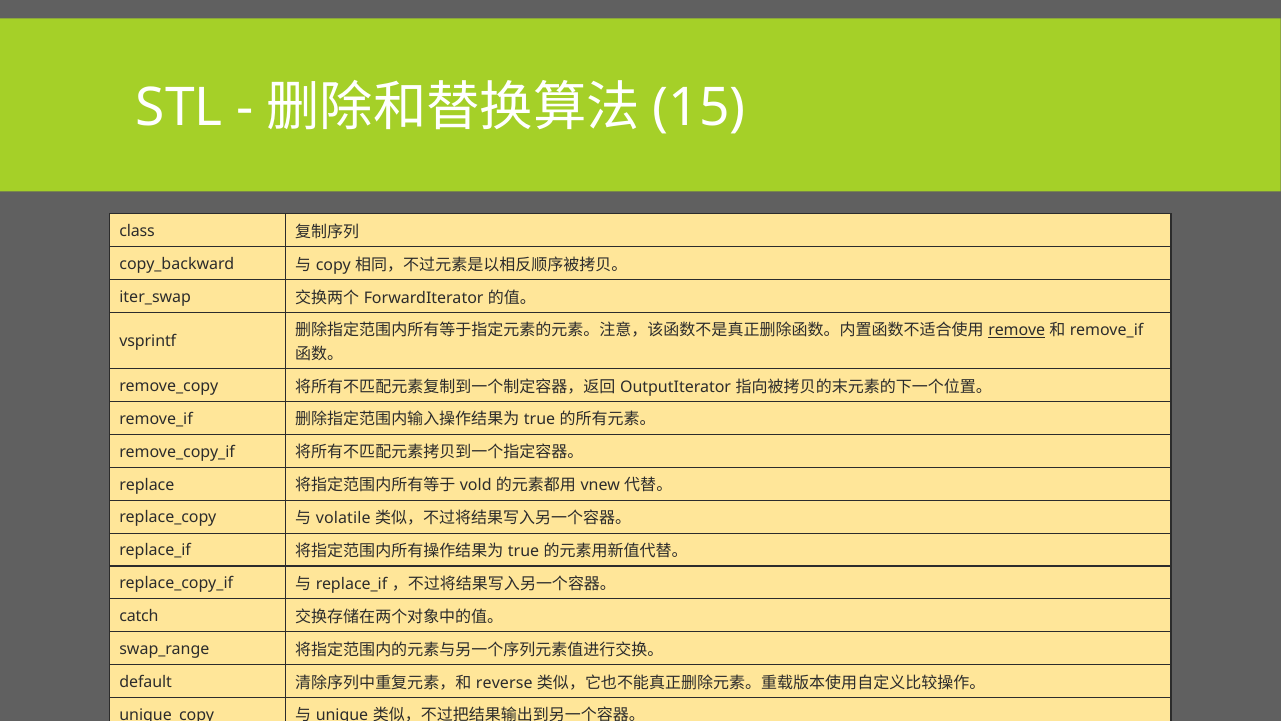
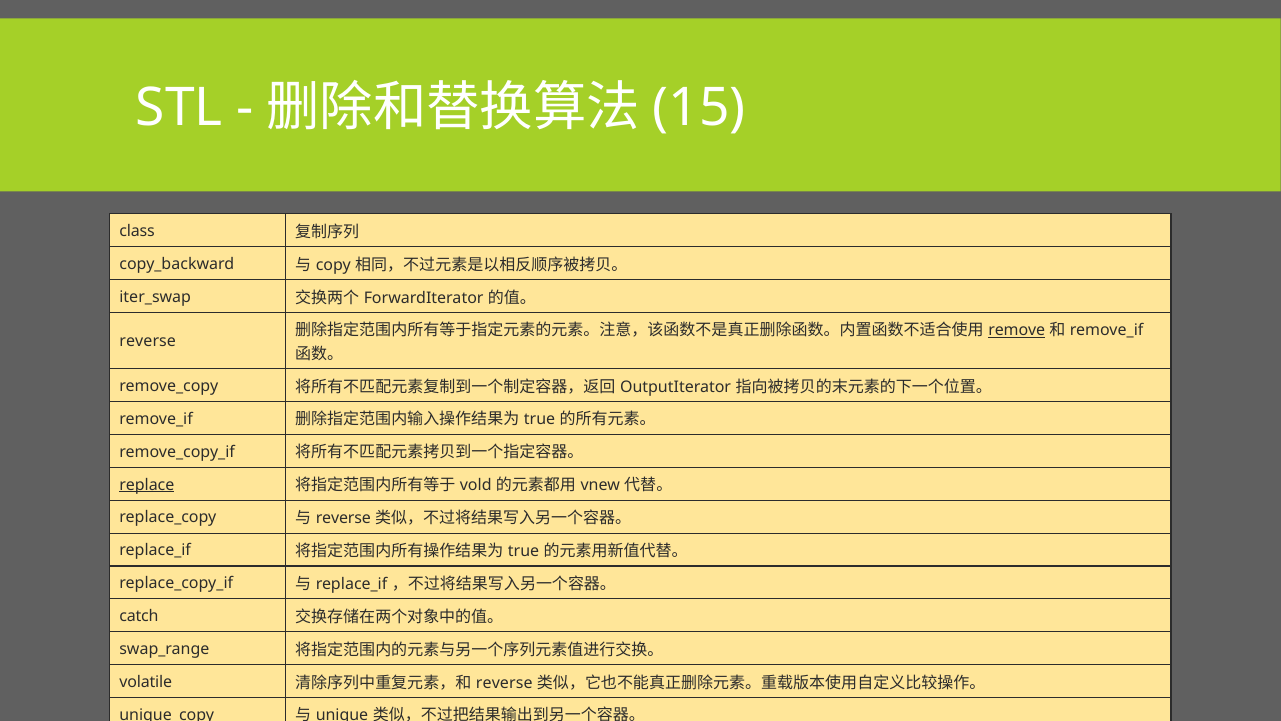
vsprintf at (148, 341): vsprintf -> reverse
replace underline: none -> present
volatile at (343, 518): volatile -> reverse
default: default -> volatile
